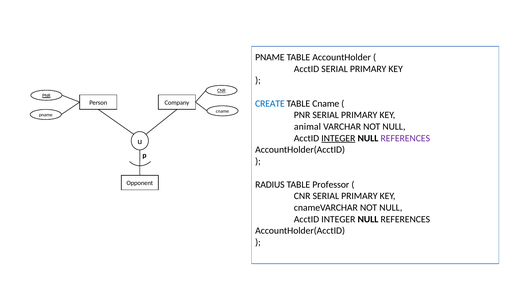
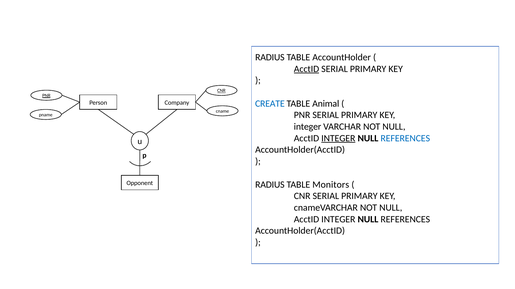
PNAME at (270, 57): PNAME -> RADIUS
AcctID at (307, 69) underline: none -> present
TABLE Cname: Cname -> Animal
animal at (307, 127): animal -> integer
REFERENCES at (405, 139) colour: purple -> blue
Professor: Professor -> Monitors
